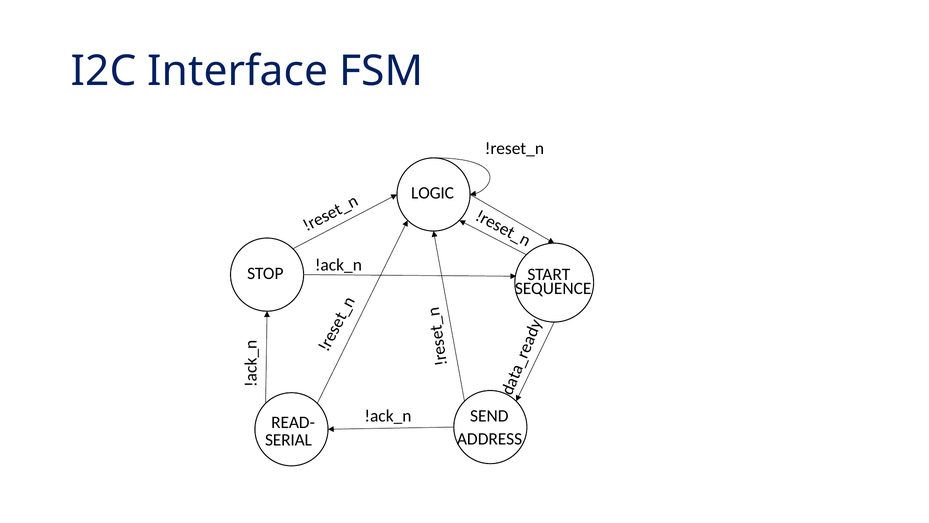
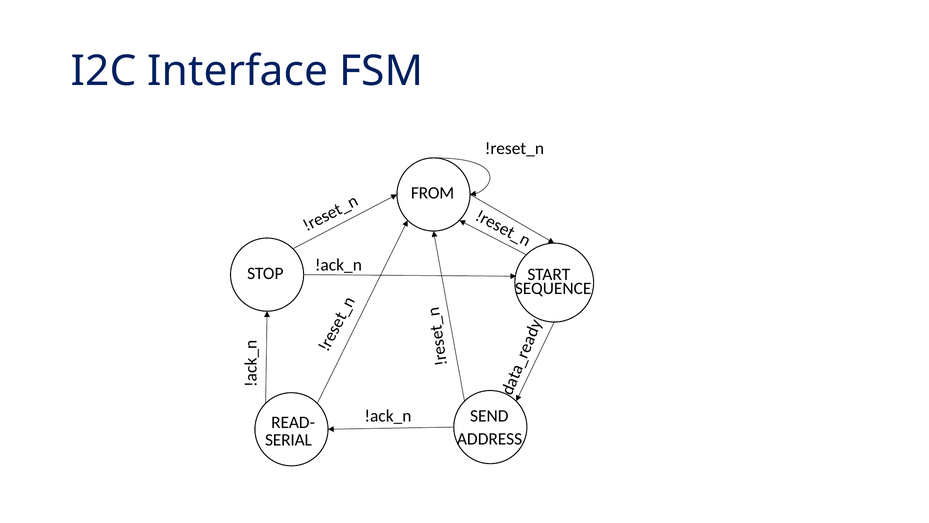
LOGIC: LOGIC -> FROM
